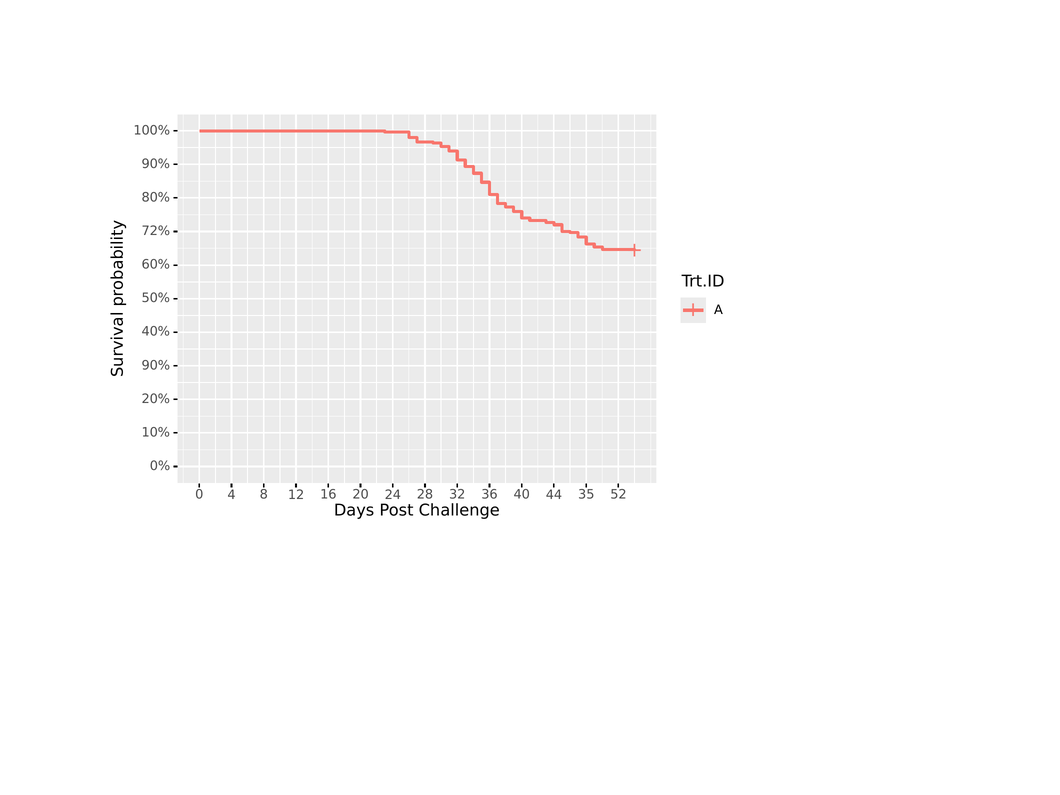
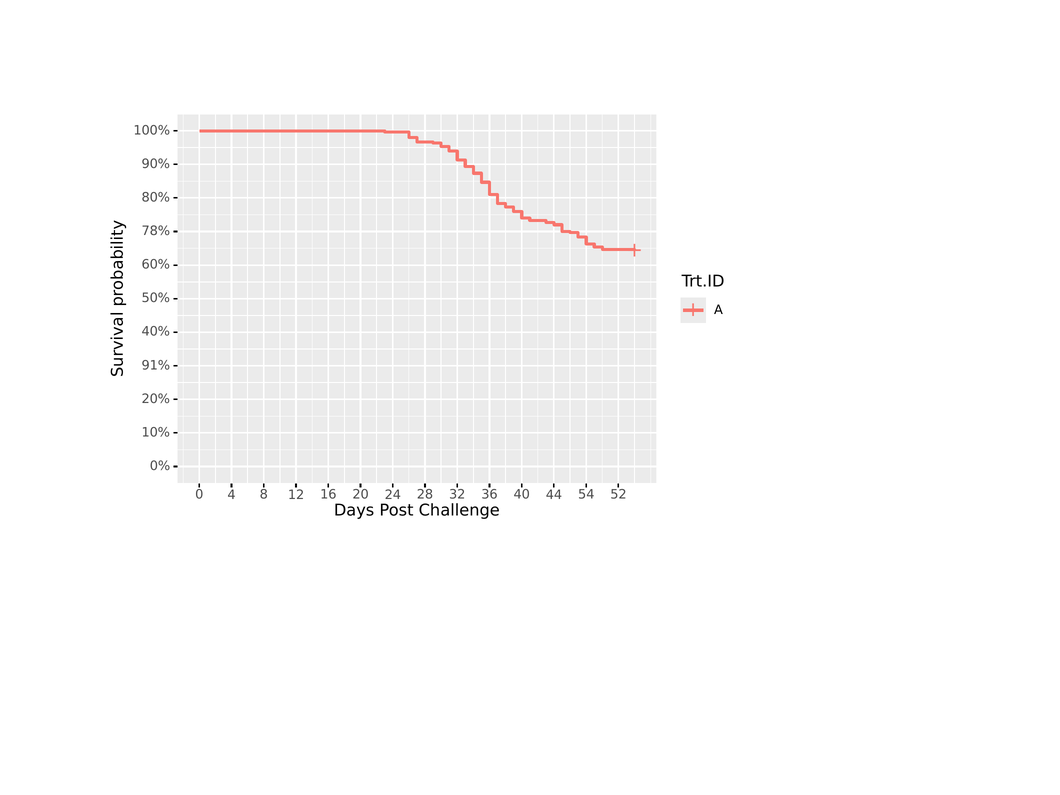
72%: 72% -> 78%
90% at (156, 365): 90% -> 91%
35: 35 -> 54
